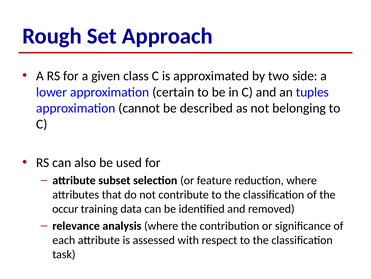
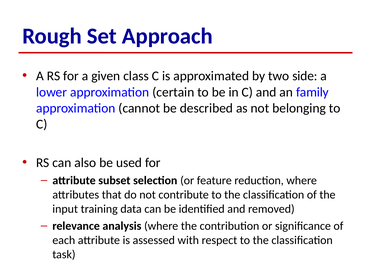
tuples: tuples -> family
occur: occur -> input
